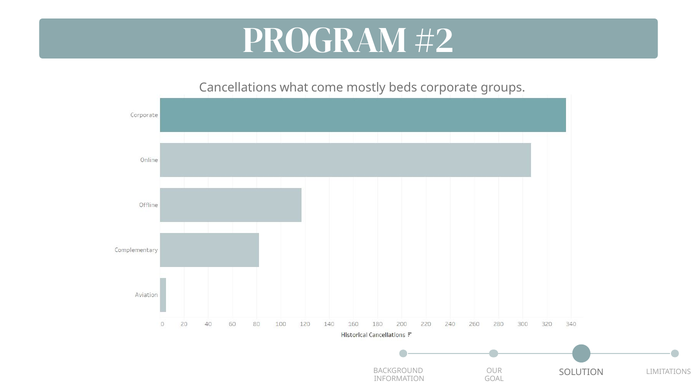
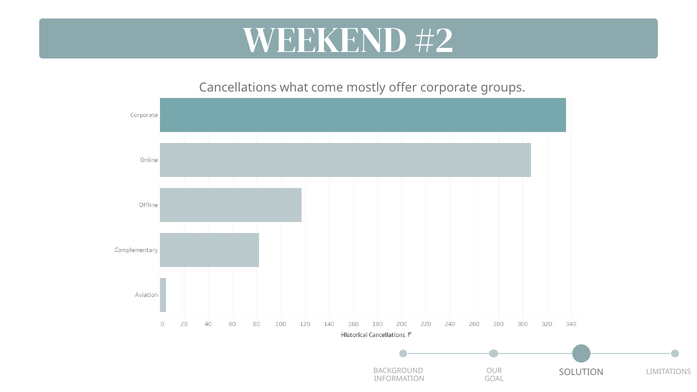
PROGRAM: PROGRAM -> WEEKEND
beds: beds -> offer
